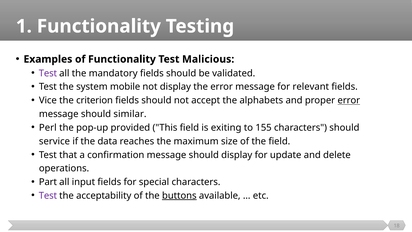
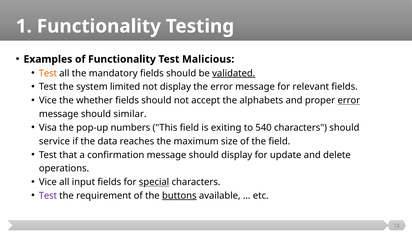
Test at (48, 73) colour: purple -> orange
validated underline: none -> present
mobile: mobile -> limited
criterion: criterion -> whether
Perl: Perl -> Visa
provided: provided -> numbers
155: 155 -> 540
Part at (48, 182): Part -> Vice
special underline: none -> present
acceptability: acceptability -> requirement
